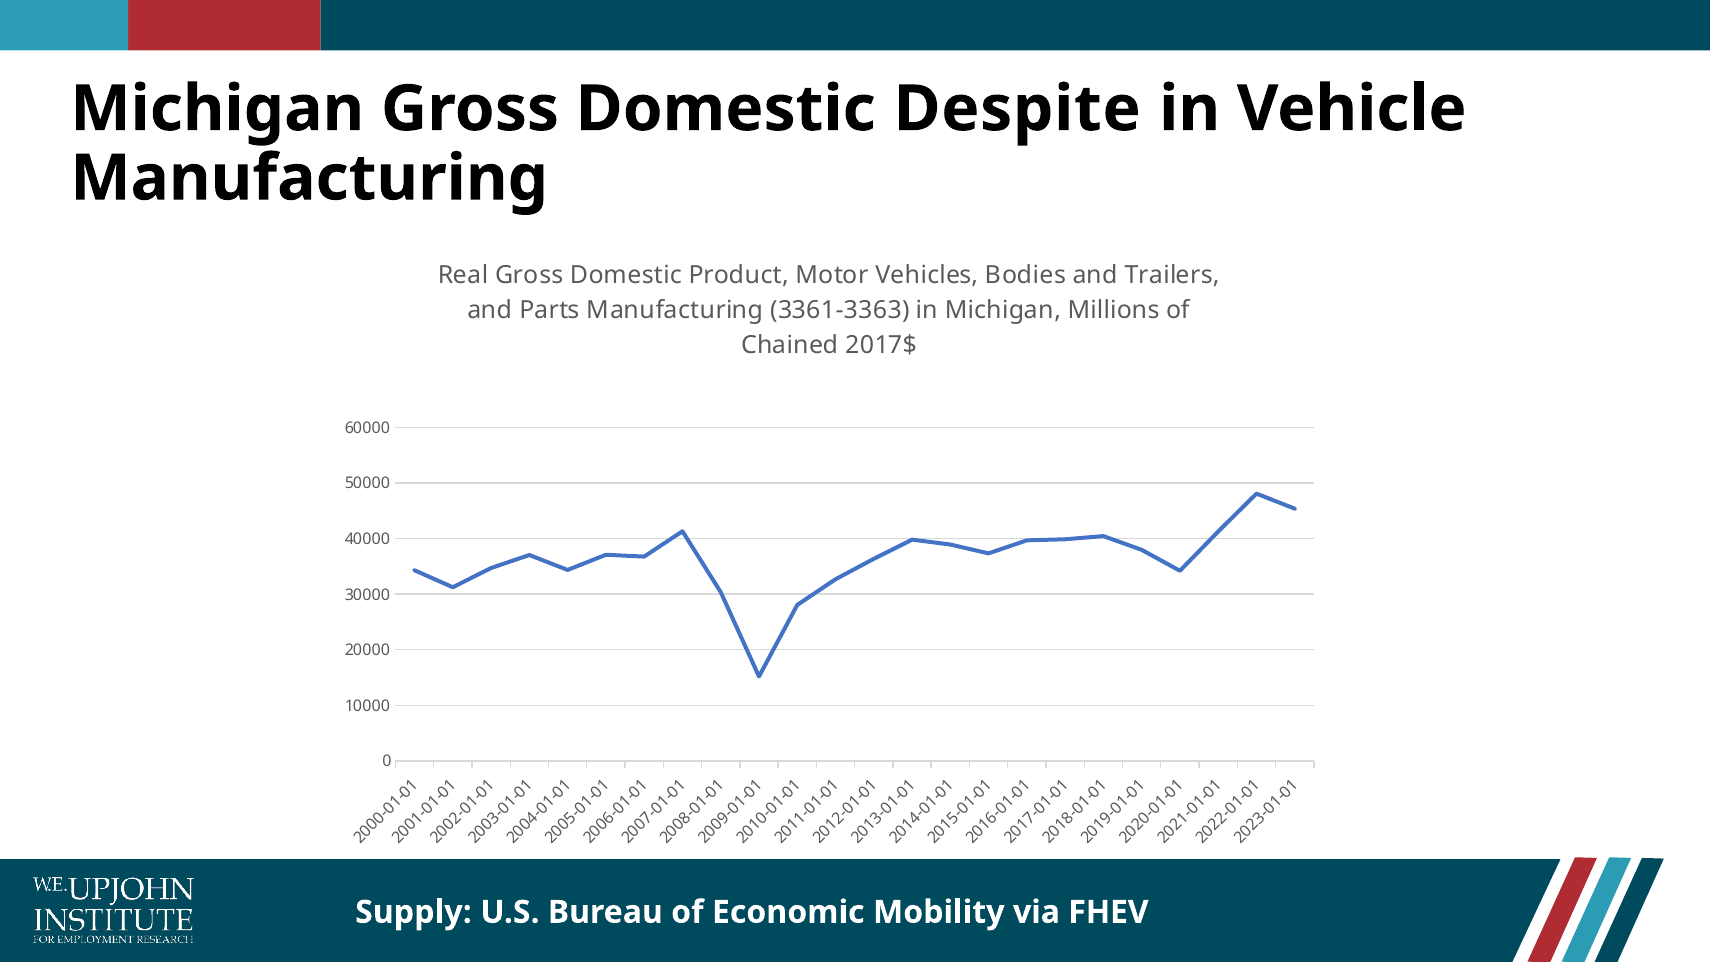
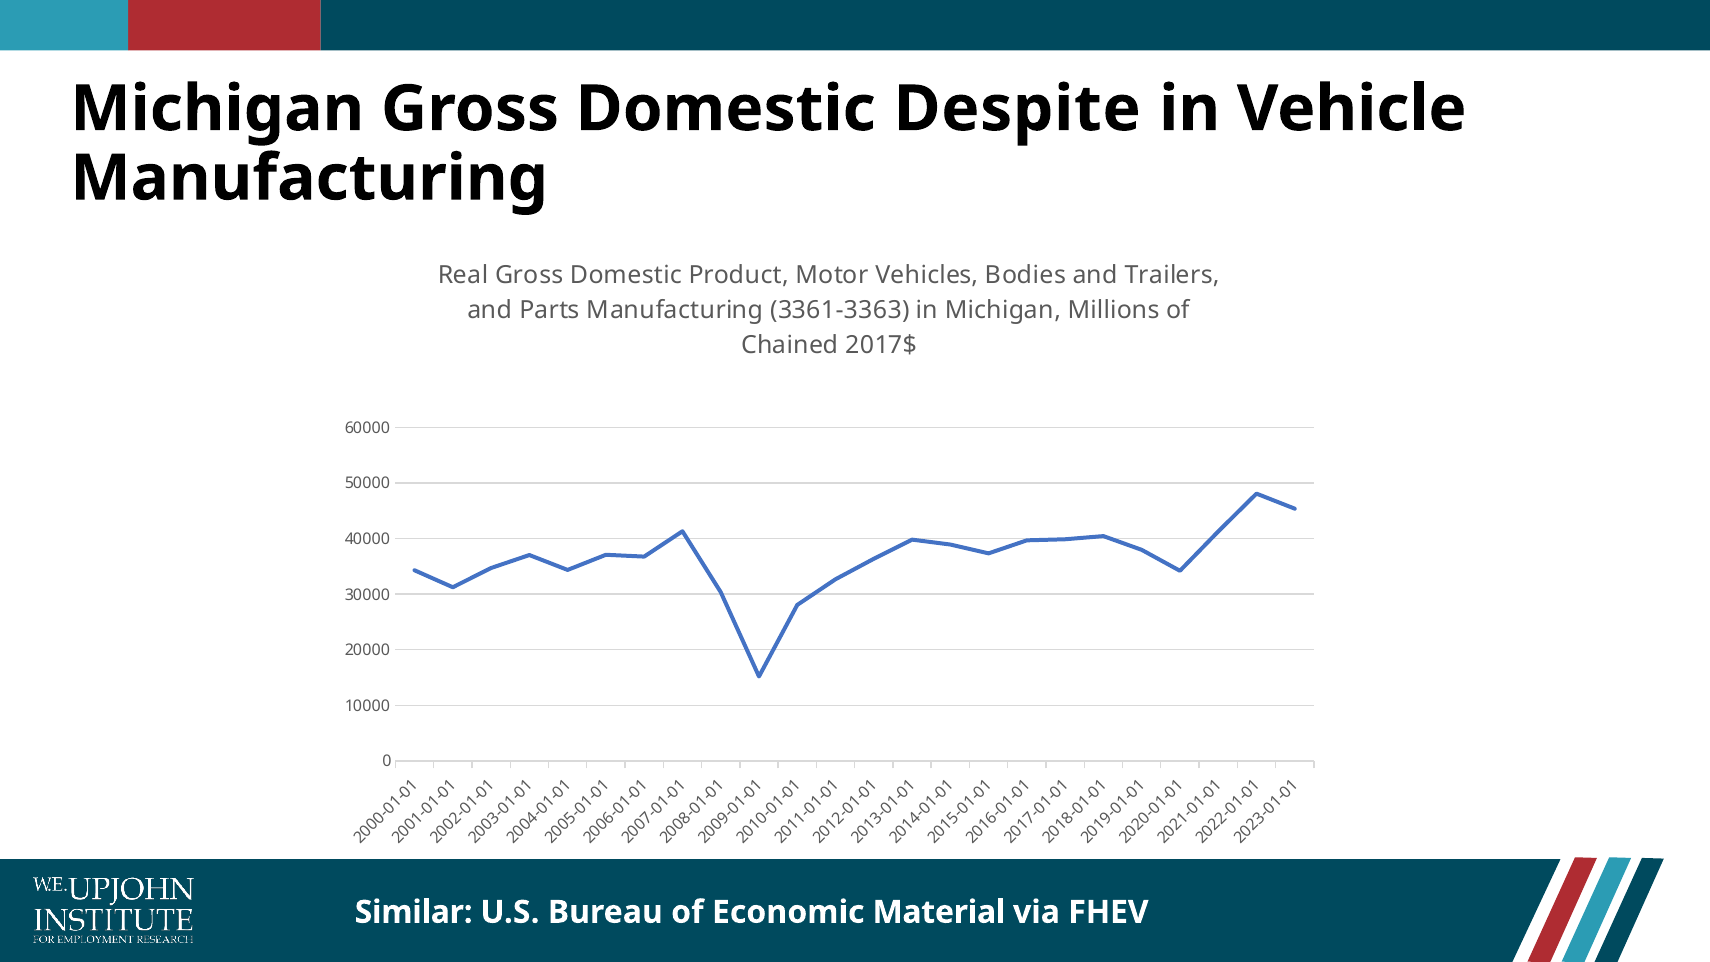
Supply: Supply -> Similar
Mobility: Mobility -> Material
